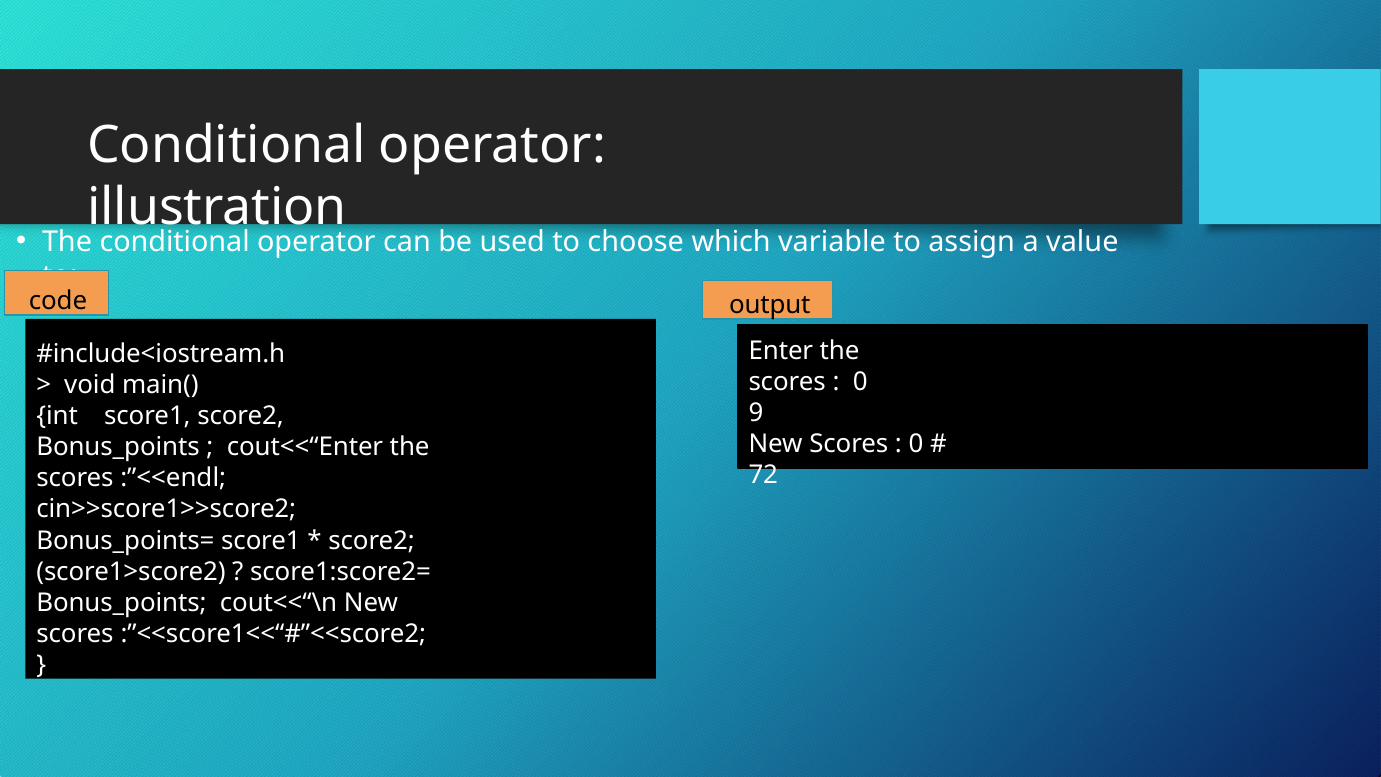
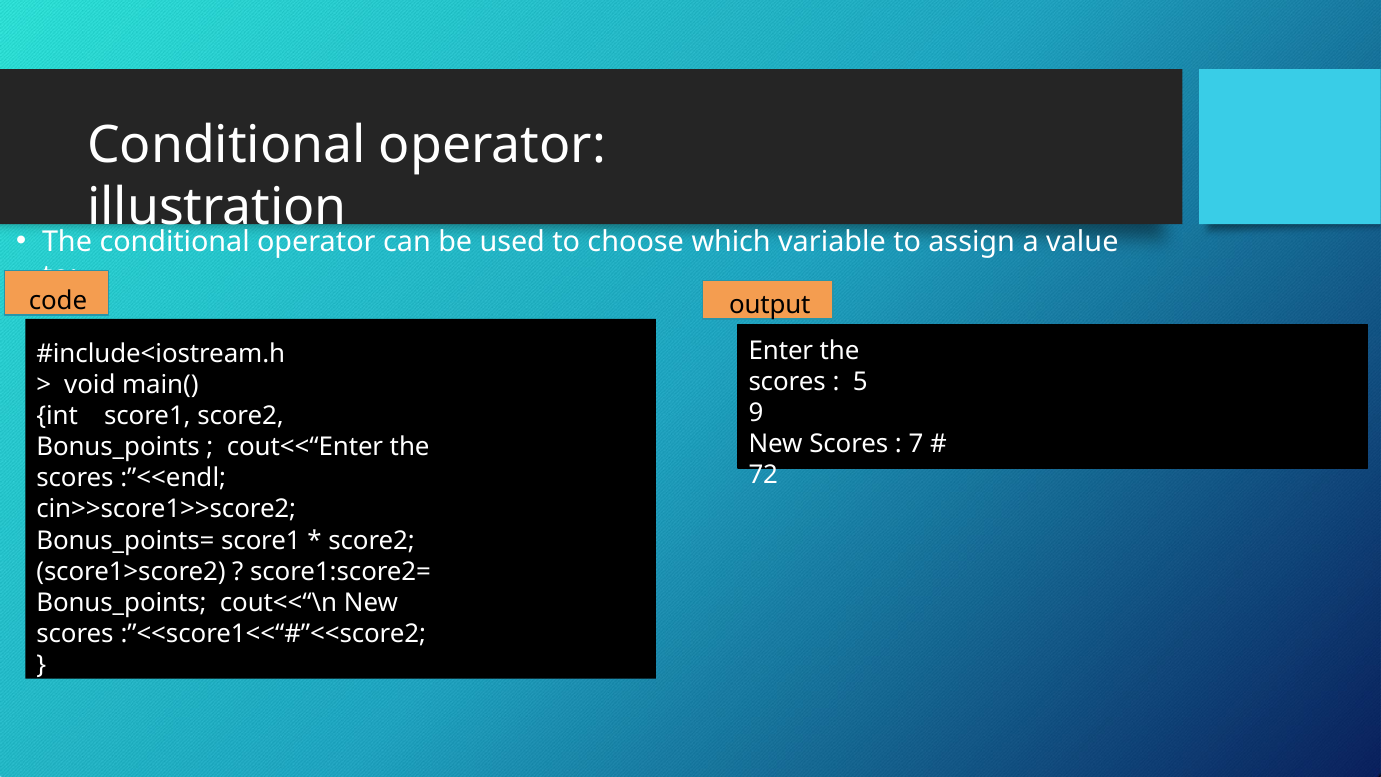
0 at (860, 382): 0 -> 5
0 at (916, 444): 0 -> 7
